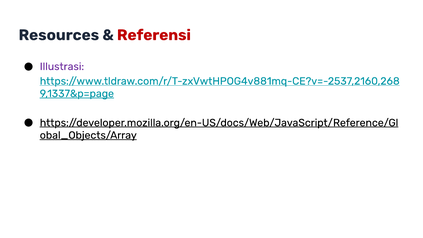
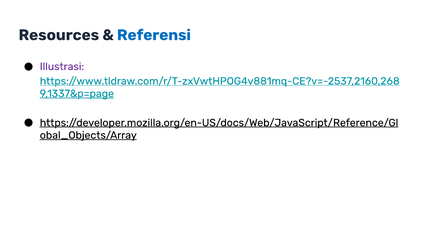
Referensi colour: red -> blue
